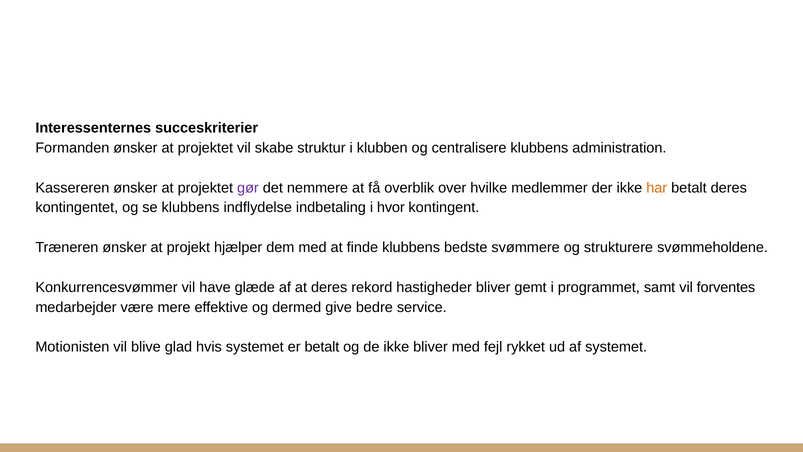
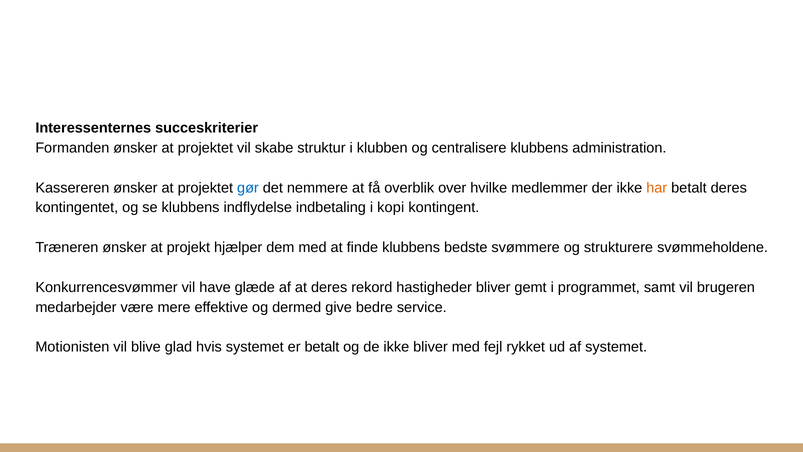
gør colour: purple -> blue
hvor: hvor -> kopi
forventes: forventes -> brugeren
